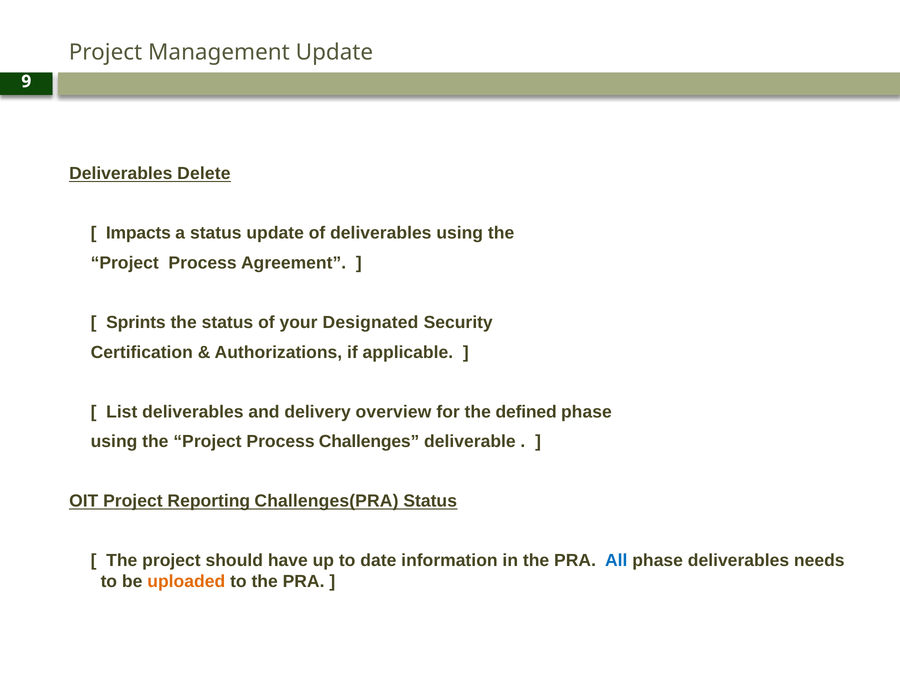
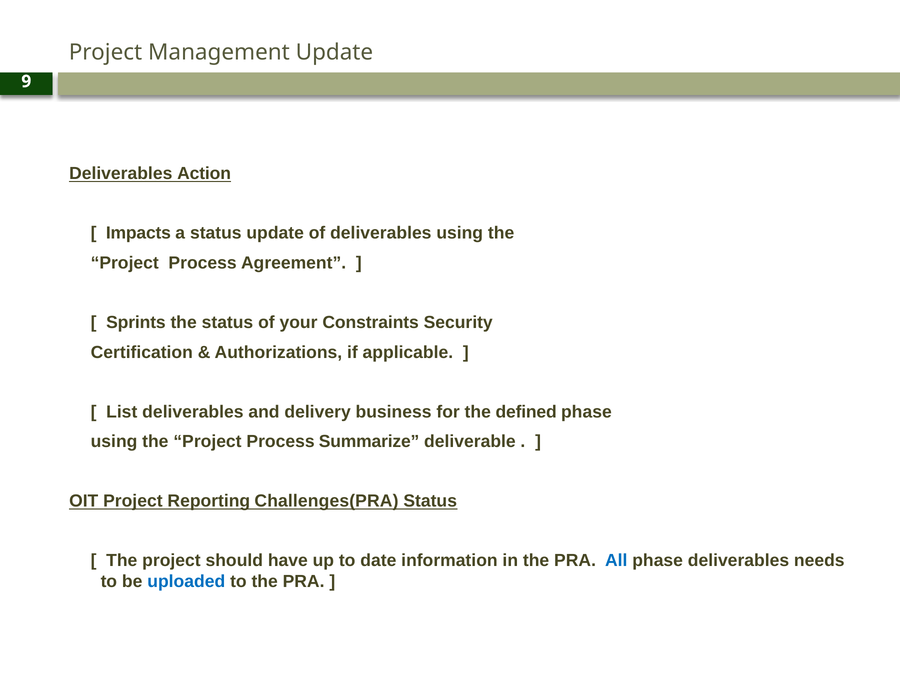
Delete: Delete -> Action
Designated: Designated -> Constraints
overview: overview -> business
Challenges: Challenges -> Summarize
uploaded colour: orange -> blue
